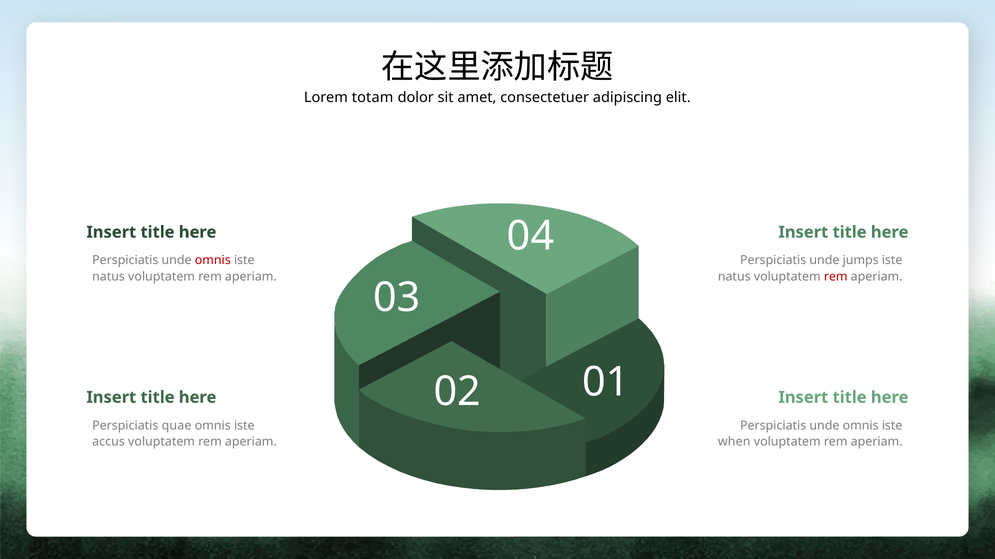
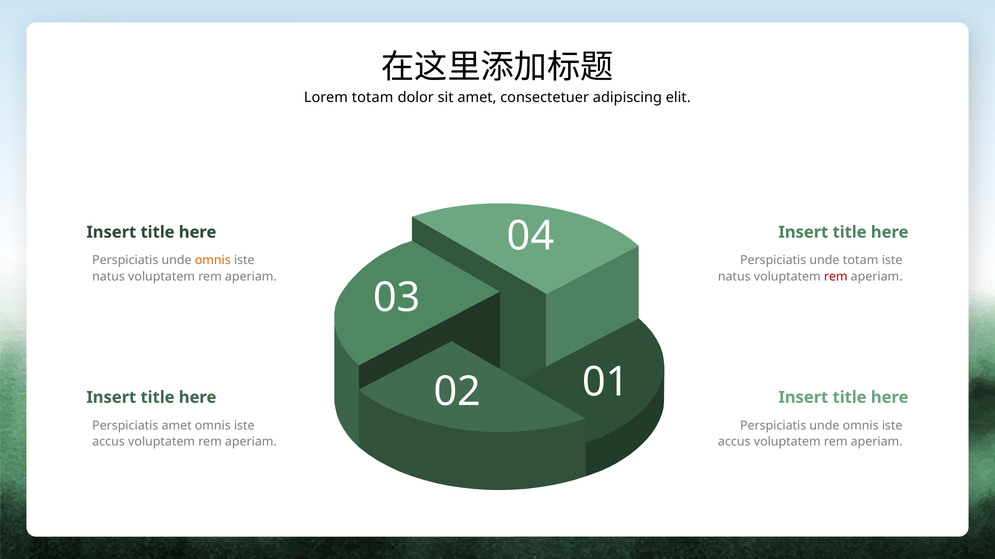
omnis at (213, 261) colour: red -> orange
unde jumps: jumps -> totam
Perspiciatis quae: quae -> amet
when at (734, 442): when -> accus
